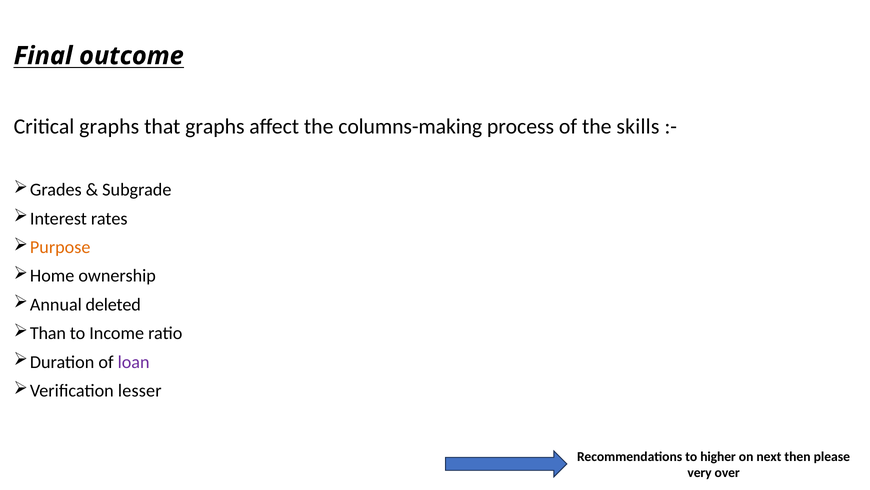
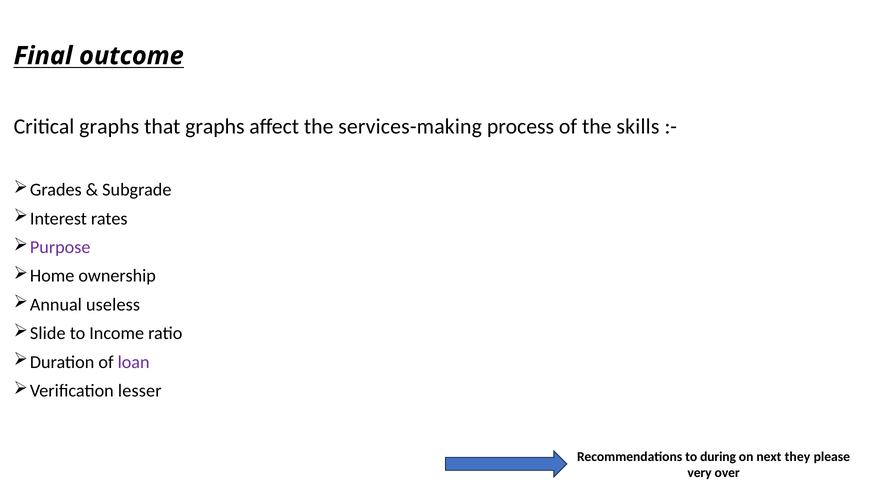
columns-making: columns-making -> services-making
Purpose colour: orange -> purple
deleted: deleted -> useless
Than: Than -> Slide
higher: higher -> during
then: then -> they
